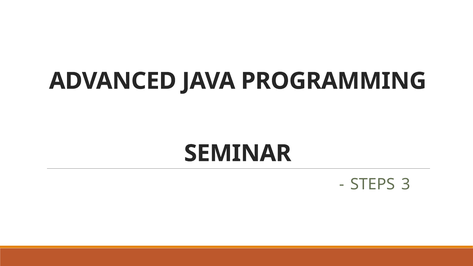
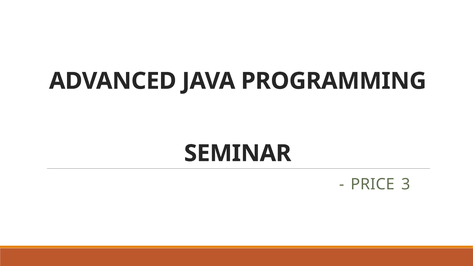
STEPS: STEPS -> PRICE
